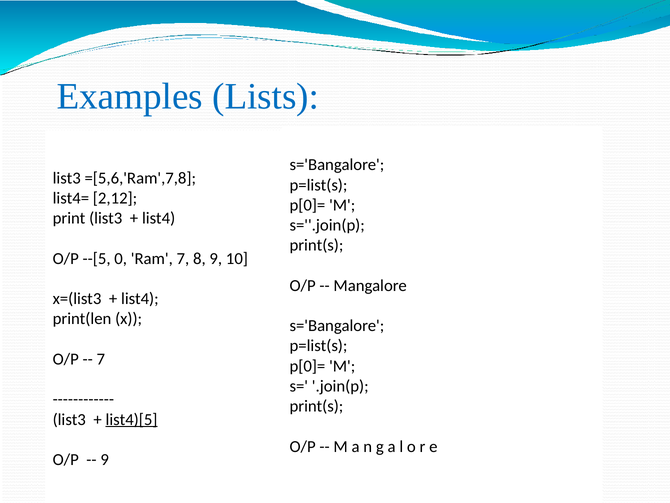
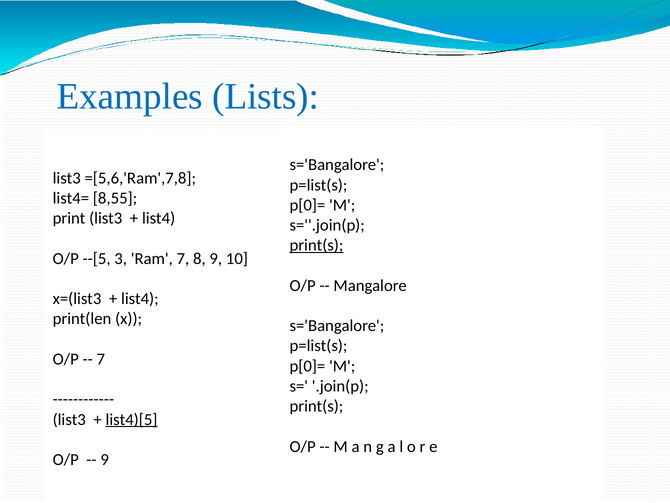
2,12: 2,12 -> 8,55
print(s at (316, 245) underline: none -> present
0: 0 -> 3
